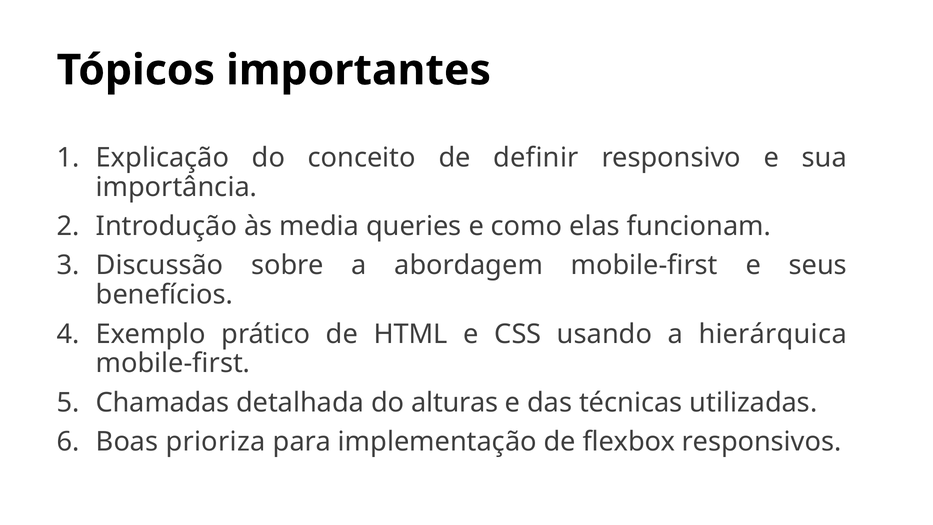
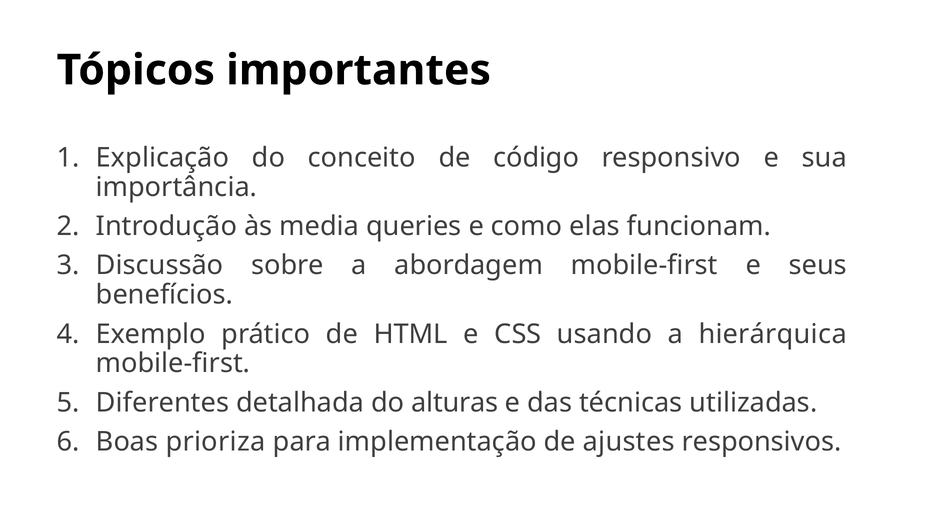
definir: definir -> código
Chamadas: Chamadas -> Diferentes
flexbox: flexbox -> ajustes
